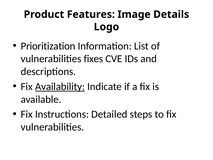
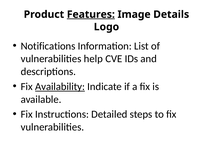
Features underline: none -> present
Prioritization: Prioritization -> Notifications
fixes: fixes -> help
